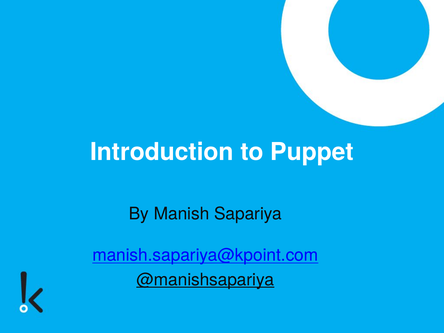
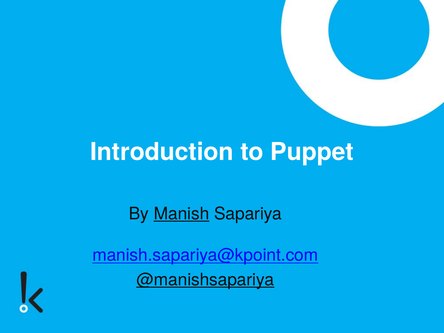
Manish underline: none -> present
